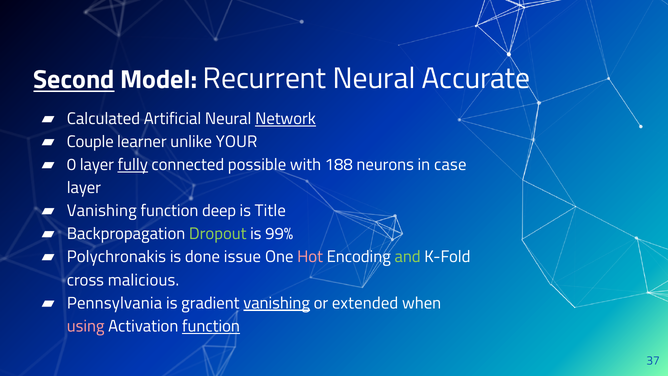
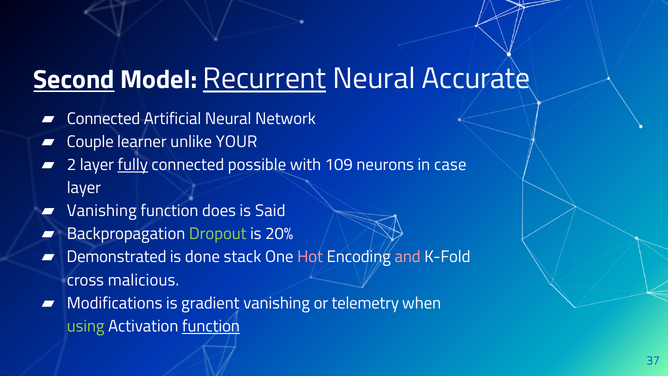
Recurrent underline: none -> present
Calculated at (103, 119): Calculated -> Connected
Network underline: present -> none
0: 0 -> 2
188: 188 -> 109
deep: deep -> does
Title: Title -> Said
99%: 99% -> 20%
Polychronakis: Polychronakis -> Demonstrated
issue: issue -> stack
and colour: light green -> pink
Pennsylvania: Pennsylvania -> Modifications
vanishing at (277, 303) underline: present -> none
extended: extended -> telemetry
using colour: pink -> light green
